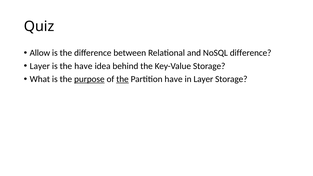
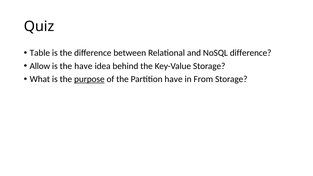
Allow: Allow -> Table
Layer at (40, 66): Layer -> Allow
the at (122, 79) underline: present -> none
in Layer: Layer -> From
